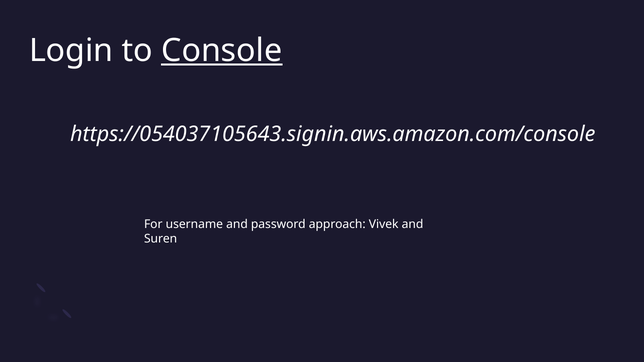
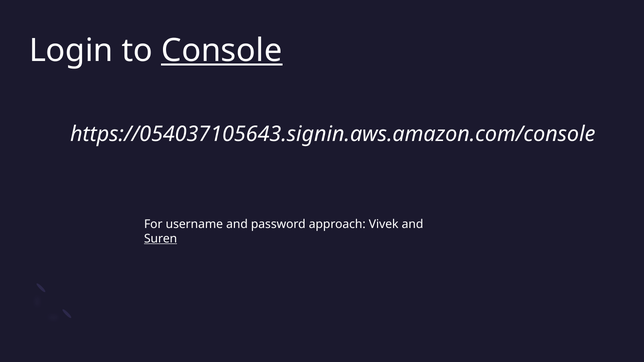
Suren underline: none -> present
